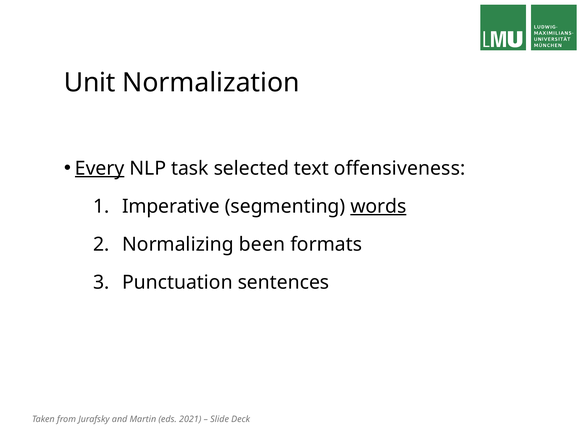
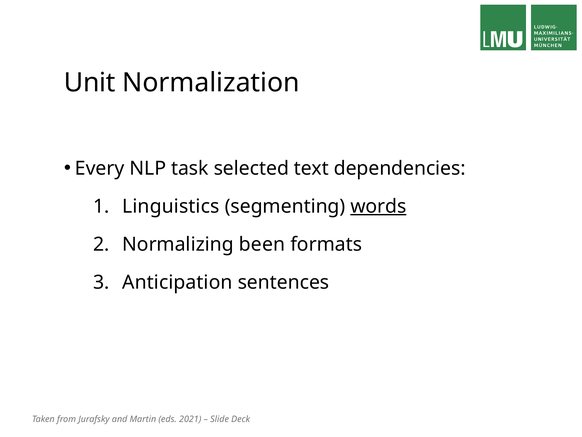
Every underline: present -> none
offensiveness: offensiveness -> dependencies
Imperative: Imperative -> Linguistics
Punctuation: Punctuation -> Anticipation
